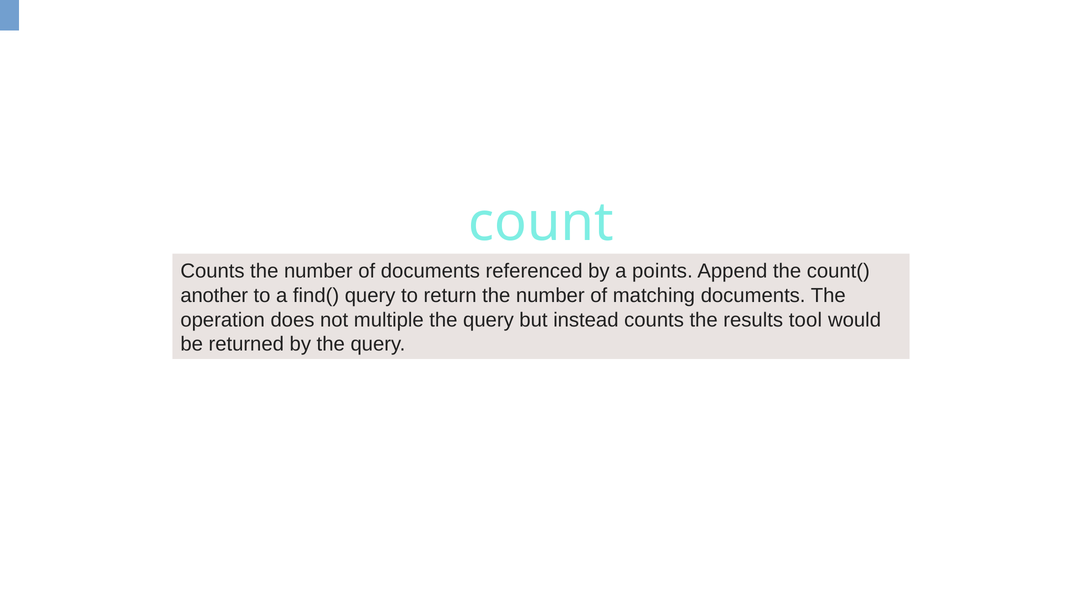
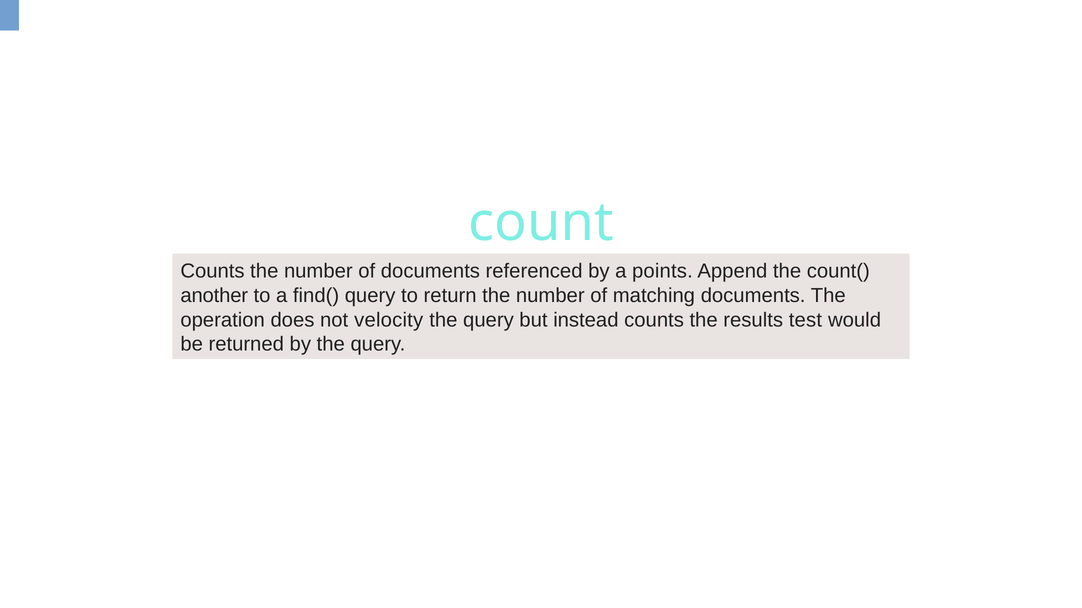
multiple: multiple -> velocity
tool: tool -> test
